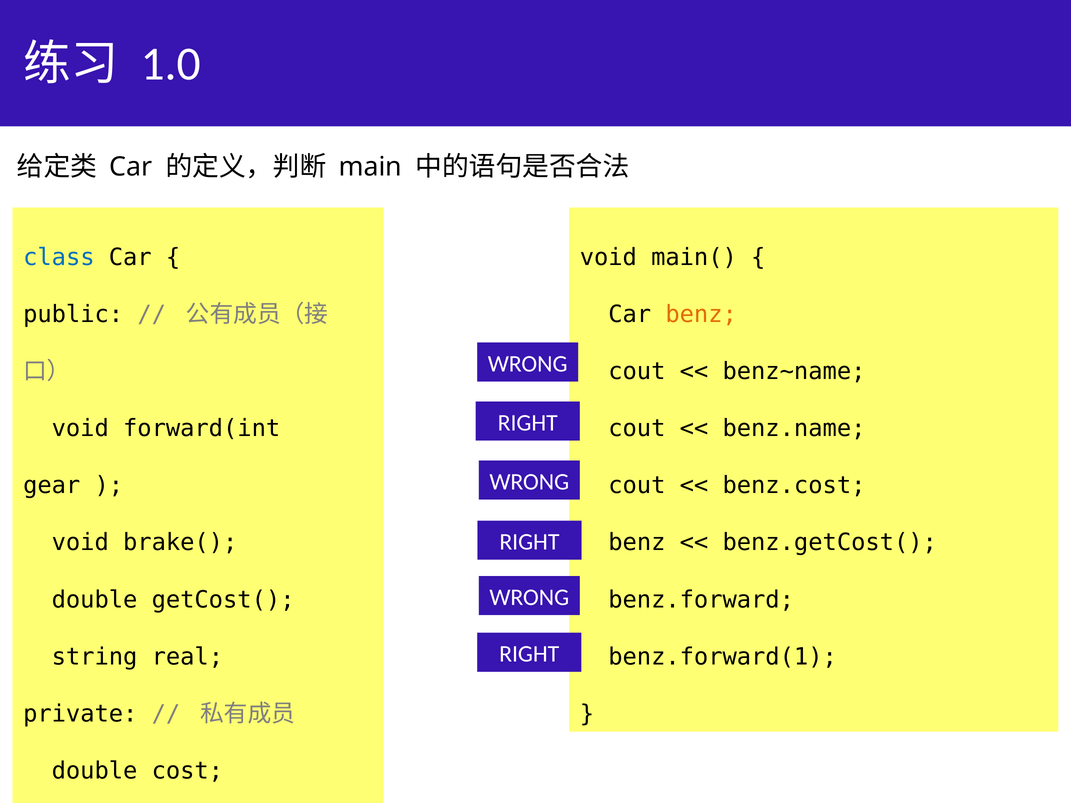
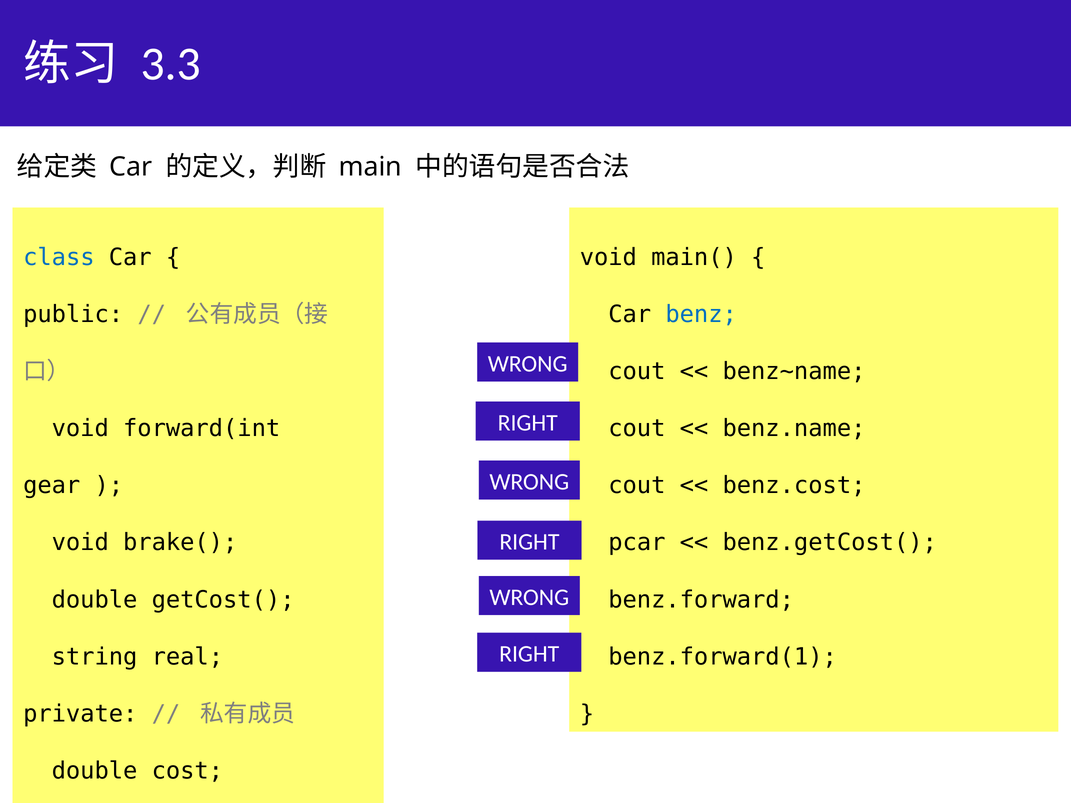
1.0: 1.0 -> 3.3
benz at (701, 314) colour: orange -> blue
benz at (637, 543): benz -> pcar
